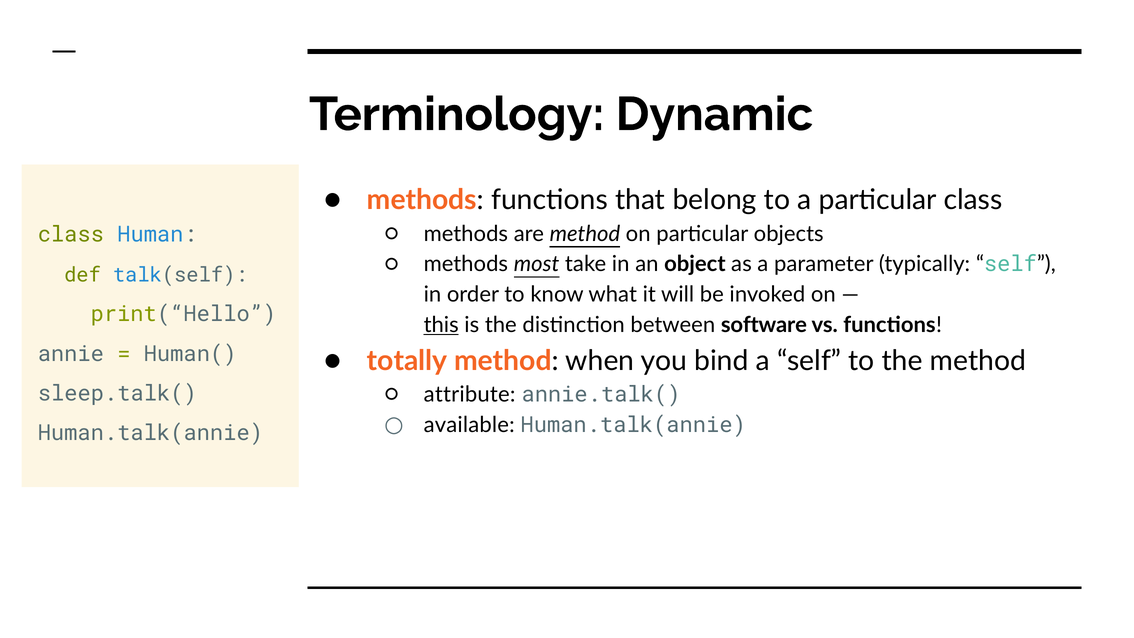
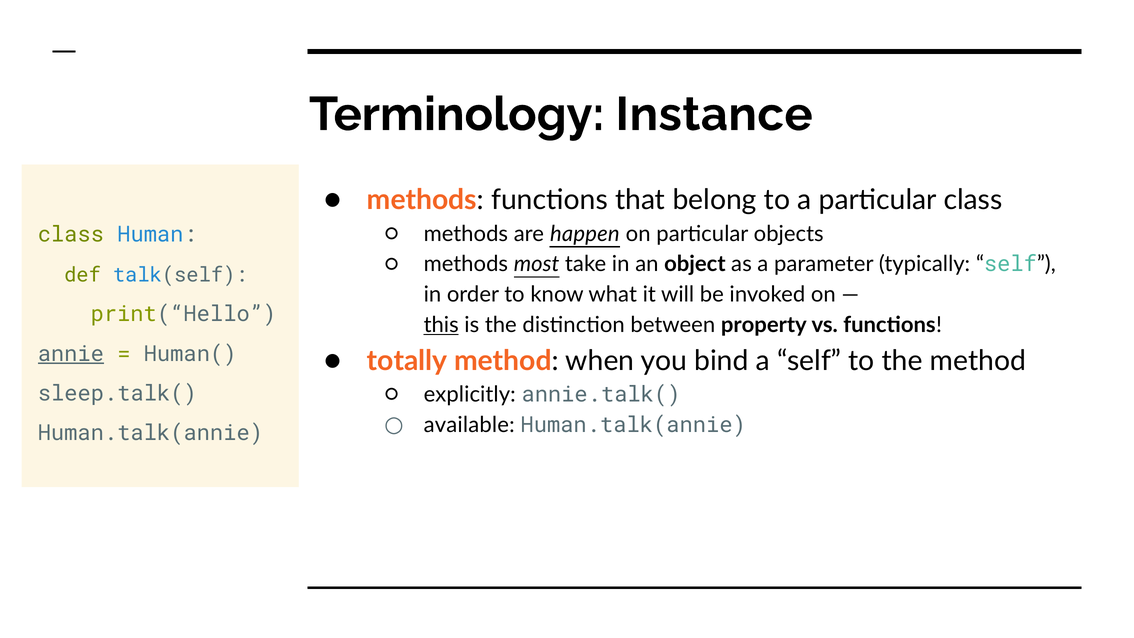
Dynamic: Dynamic -> Instance
are method: method -> happen
software: software -> property
annie underline: none -> present
attribute: attribute -> explicitly
